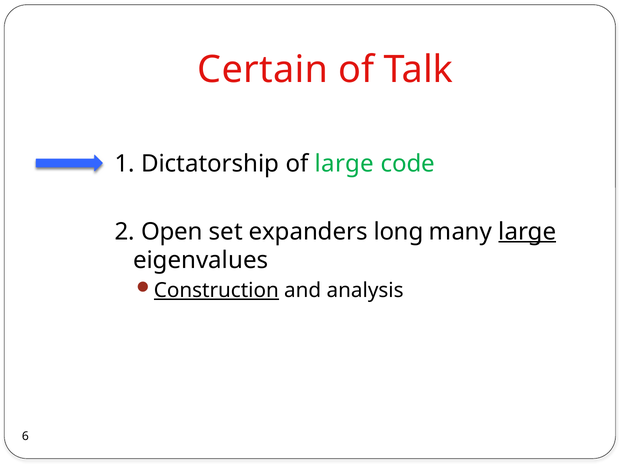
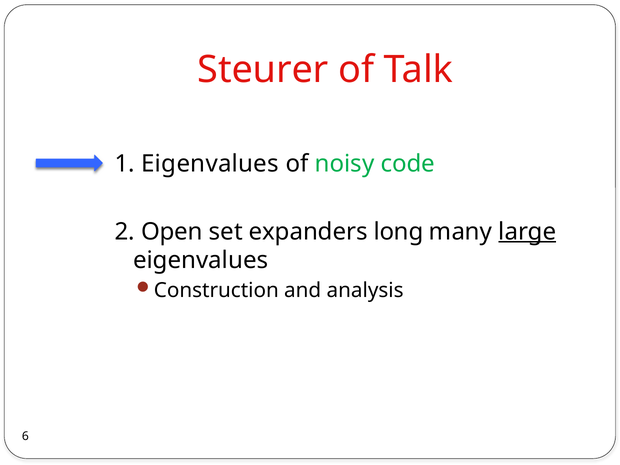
Certain: Certain -> Steurer
1 Dictatorship: Dictatorship -> Eigenvalues
of large: large -> noisy
Construction underline: present -> none
